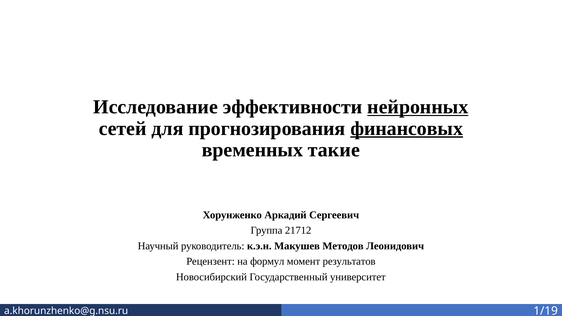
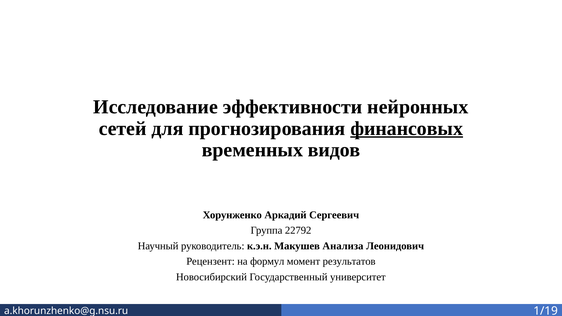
нейронных underline: present -> none
такие: такие -> видов
21712: 21712 -> 22792
Методов: Методов -> Анализа
